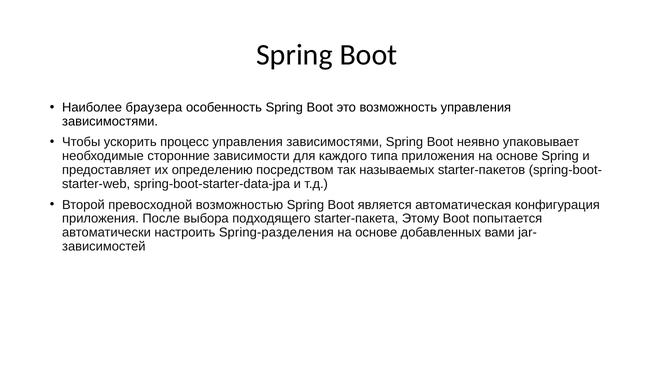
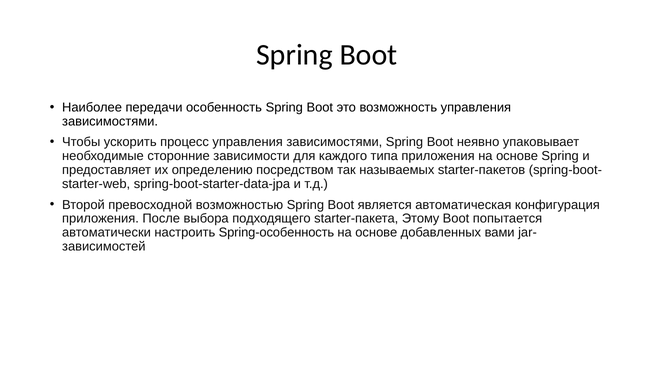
браузера: браузера -> передачи
Spring-разделения: Spring-разделения -> Spring-особенность
